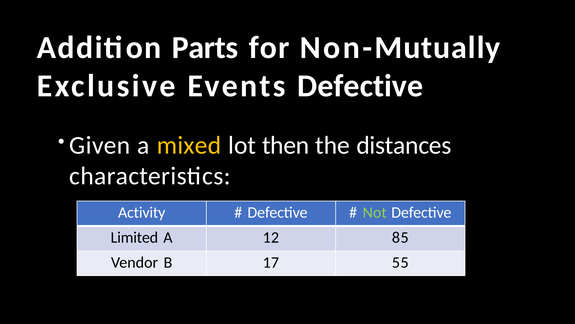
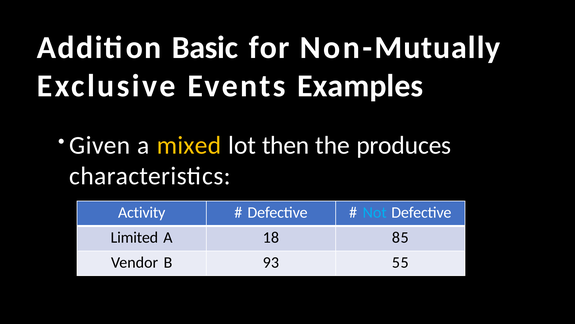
Parts: Parts -> Basic
Events Defective: Defective -> Examples
distances: distances -> produces
Not colour: light green -> light blue
12: 12 -> 18
17: 17 -> 93
